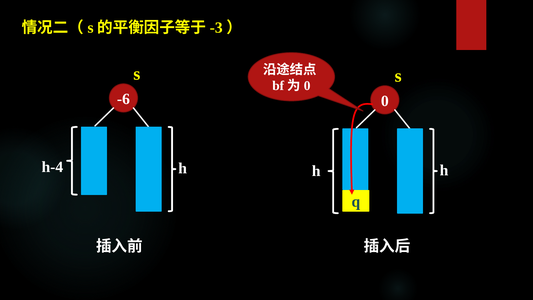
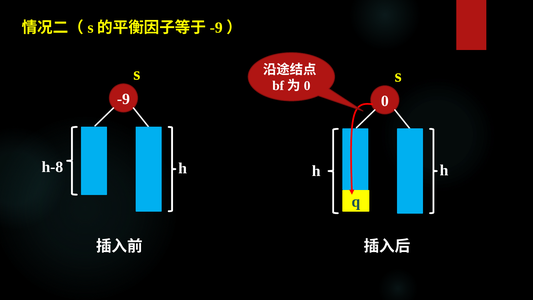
-3 at (216, 28): -3 -> -9
-6 at (123, 99): -6 -> -9
h-4: h-4 -> h-8
